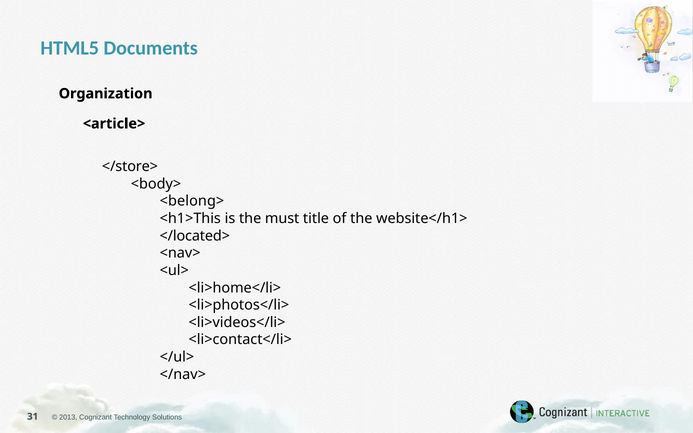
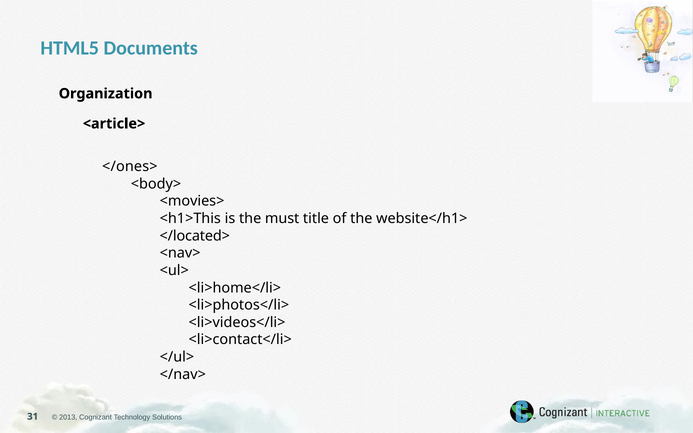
</store>: </store> -> </ones>
<belong>: <belong> -> <movies>
